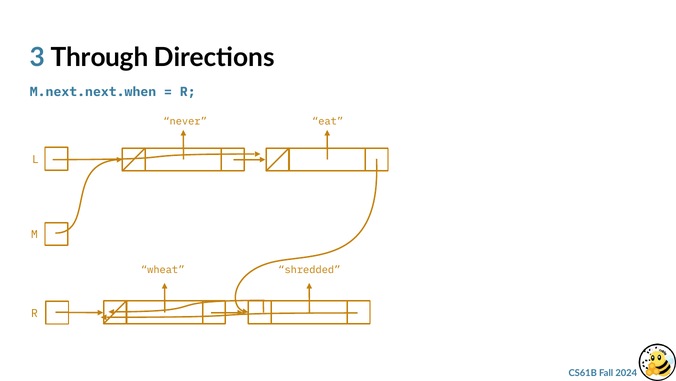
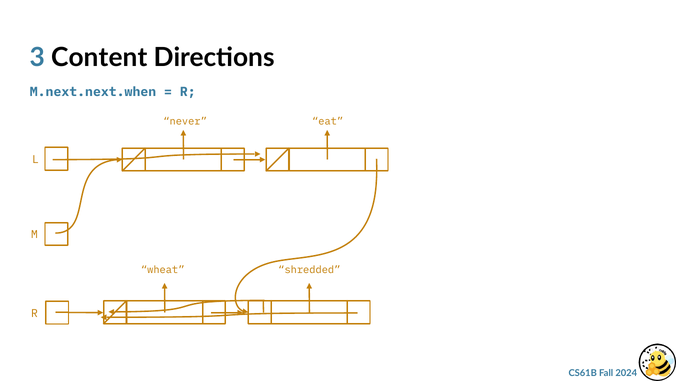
Through: Through -> Content
